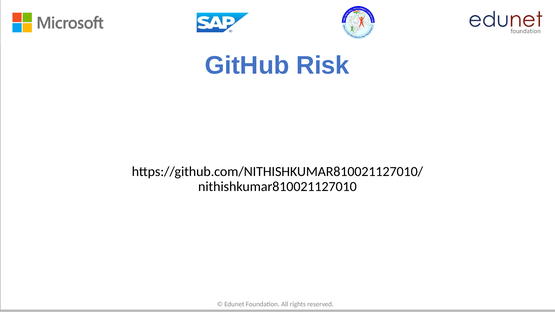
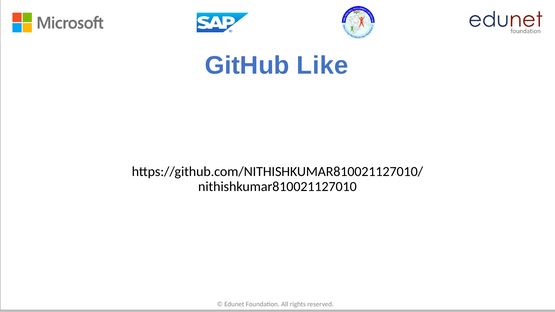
Risk: Risk -> Like
